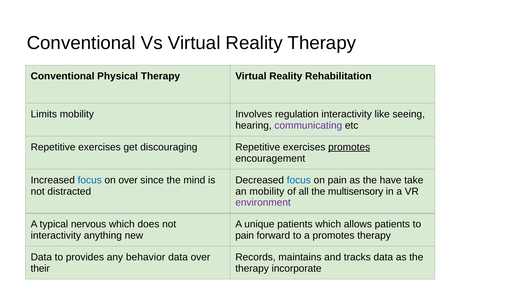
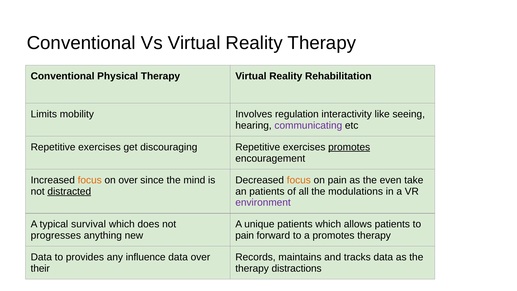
focus at (90, 180) colour: blue -> orange
focus at (299, 180) colour: blue -> orange
have: have -> even
distracted underline: none -> present
an mobility: mobility -> patients
multisensory: multisensory -> modulations
nervous: nervous -> survival
interactivity at (56, 235): interactivity -> progresses
behavior: behavior -> influence
incorporate: incorporate -> distractions
